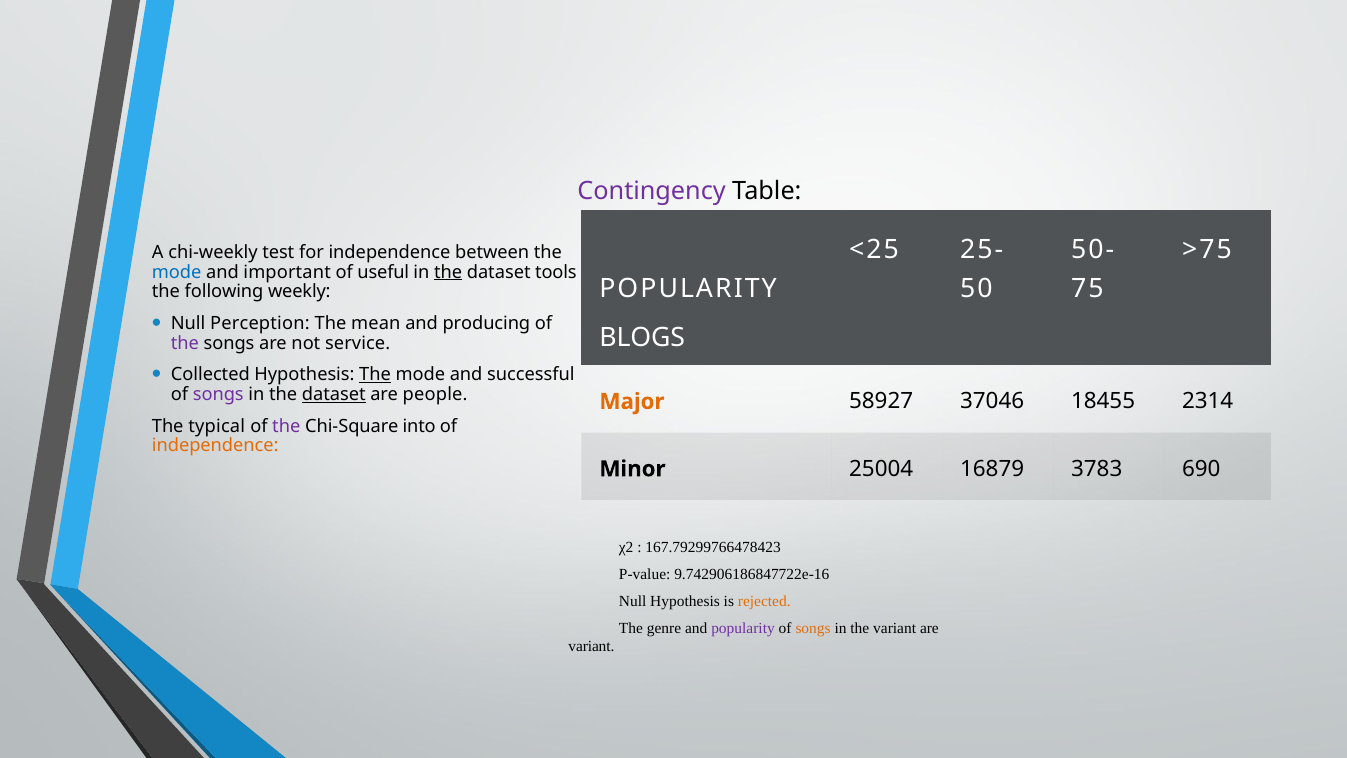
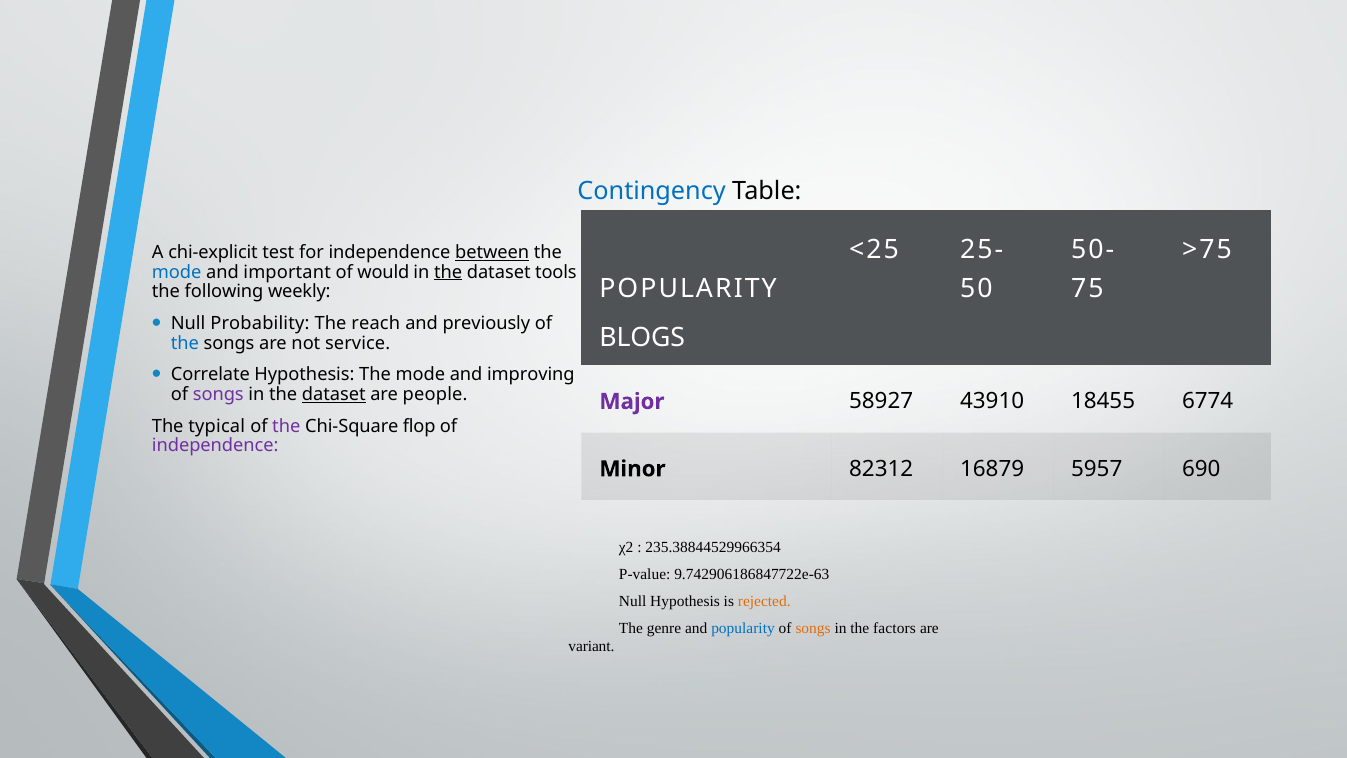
Contingency colour: purple -> blue
chi-weekly: chi-weekly -> chi-explicit
between underline: none -> present
useful: useful -> would
Perception: Perception -> Probability
mean: mean -> reach
producing: producing -> previously
the at (185, 343) colour: purple -> blue
Collected: Collected -> Correlate
The at (375, 375) underline: present -> none
successful: successful -> improving
Major colour: orange -> purple
37046: 37046 -> 43910
2314: 2314 -> 6774
into: into -> flop
independence at (215, 445) colour: orange -> purple
25004: 25004 -> 82312
3783: 3783 -> 5957
167.79299766478423: 167.79299766478423 -> 235.38844529966354
9.742906186847722e-16: 9.742906186847722e-16 -> 9.742906186847722e-63
popularity at (743, 628) colour: purple -> blue
the variant: variant -> factors
